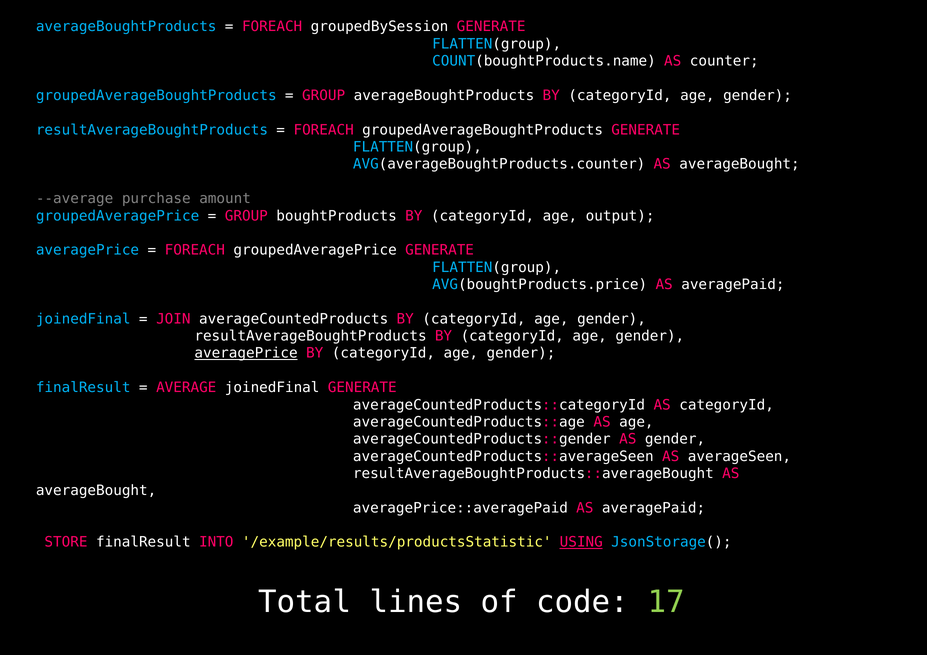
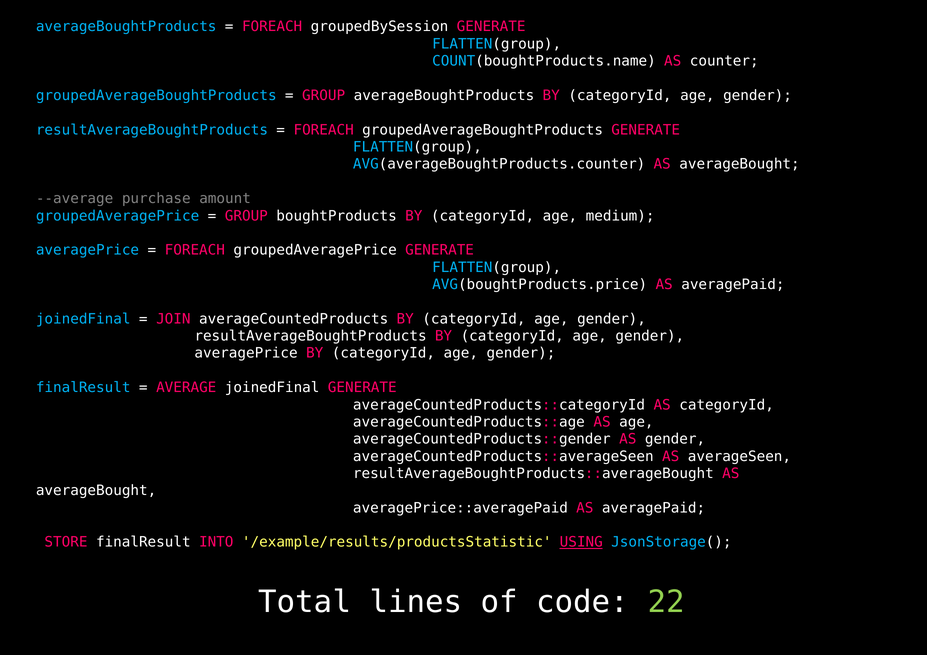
output: output -> medium
averagePrice at (246, 354) underline: present -> none
17: 17 -> 22
